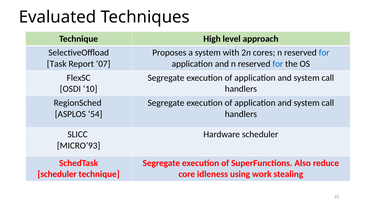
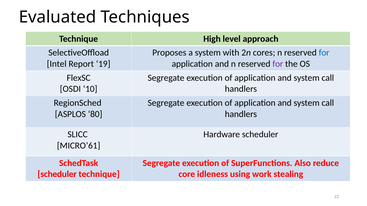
Task: Task -> Intel
07: 07 -> 19
for at (278, 64) colour: blue -> purple
54: 54 -> 80
MICRO’93: MICRO’93 -> MICRO’61
